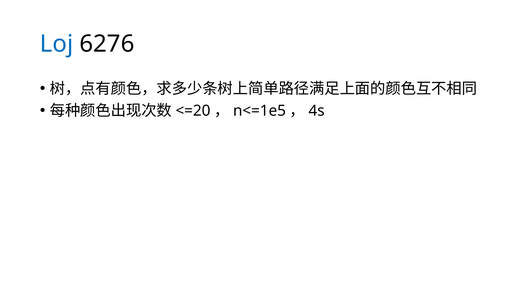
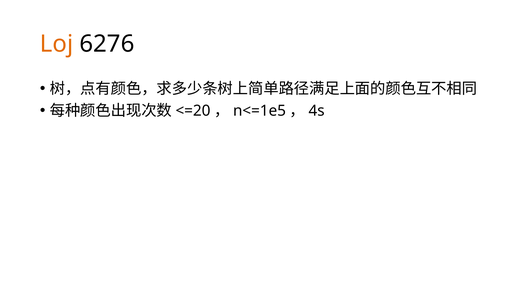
Loj colour: blue -> orange
